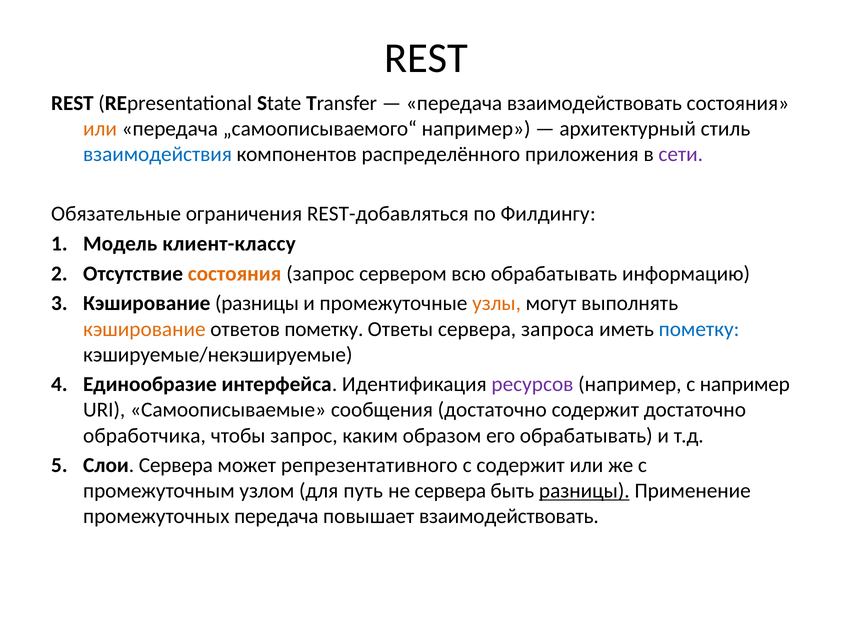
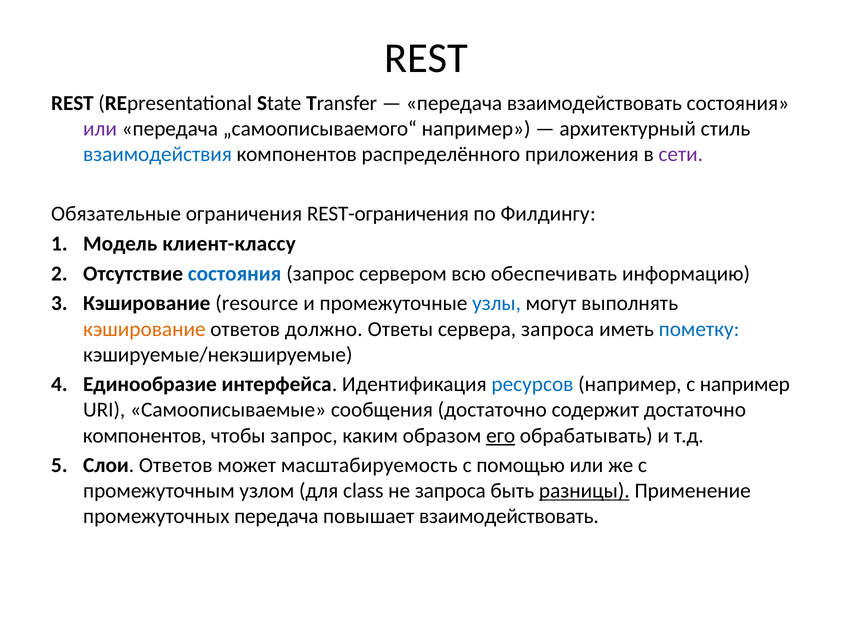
или at (100, 129) colour: orange -> purple
REST-добавляться: REST-добавляться -> REST-ограничения
состояния at (235, 274) colour: orange -> blue
всю обрабатывать: обрабатывать -> обеспечивать
Кэширование разницы: разницы -> resource
узлы colour: orange -> blue
ответов пометку: пометку -> должно
ресурсов colour: purple -> blue
обработчика at (144, 435): обработчика -> компонентов
его underline: none -> present
Слои Сервера: Сервера -> Ответов
репрезентативного: репрезентативного -> масштабируемость
с содержит: содержит -> помощью
путь: путь -> class
не сервера: сервера -> запроса
